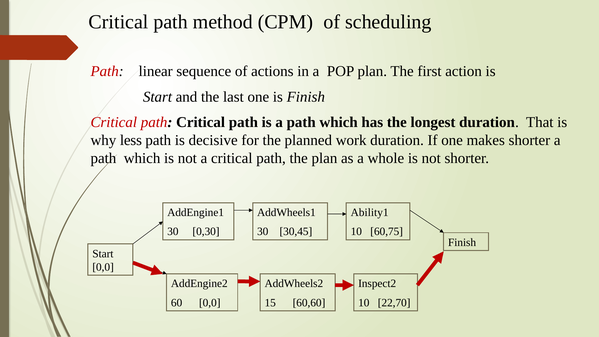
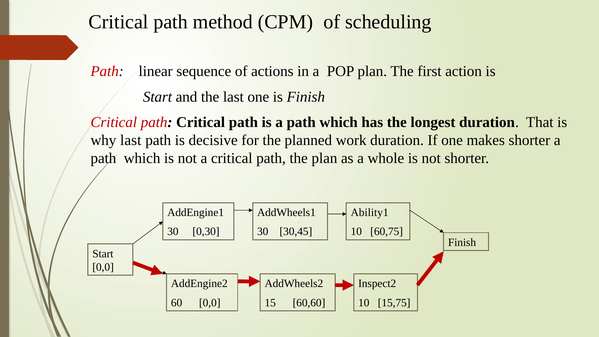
why less: less -> last
22,70: 22,70 -> 15,75
